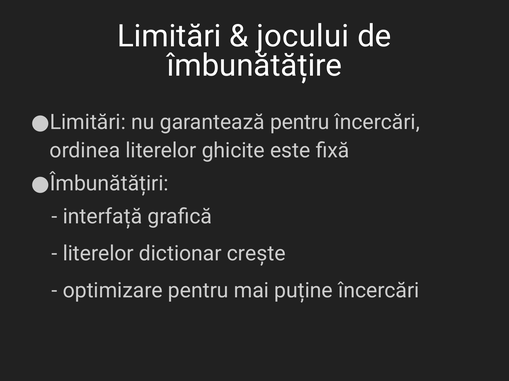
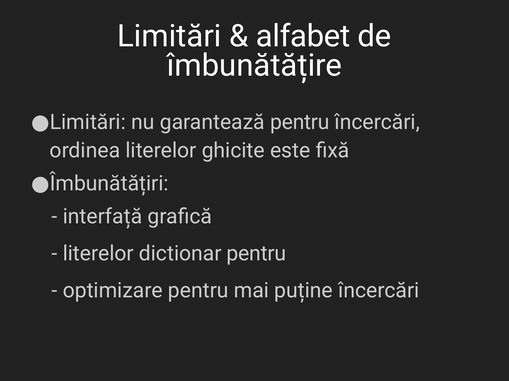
jocului: jocului -> alfabet
dictionar crește: crește -> pentru
